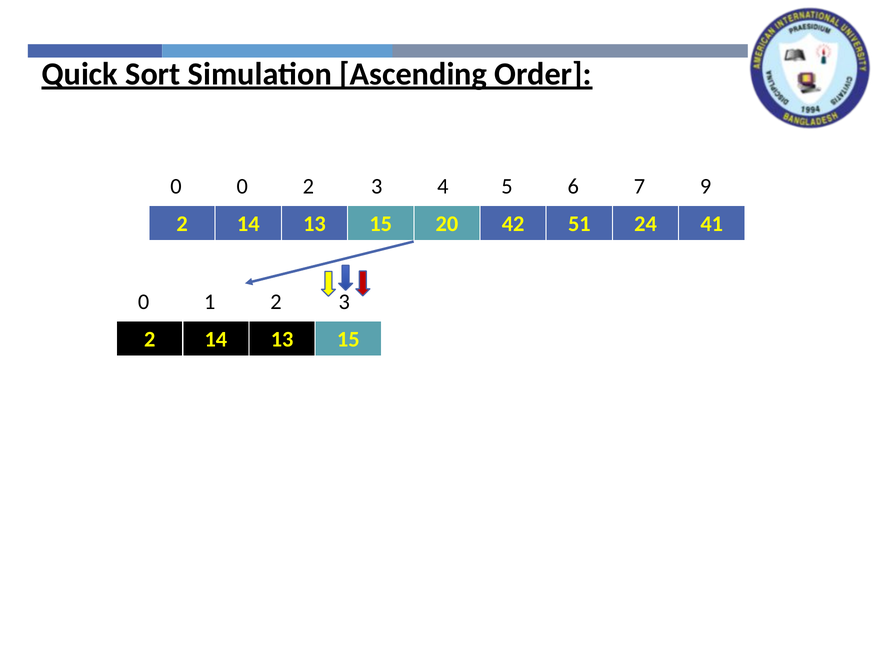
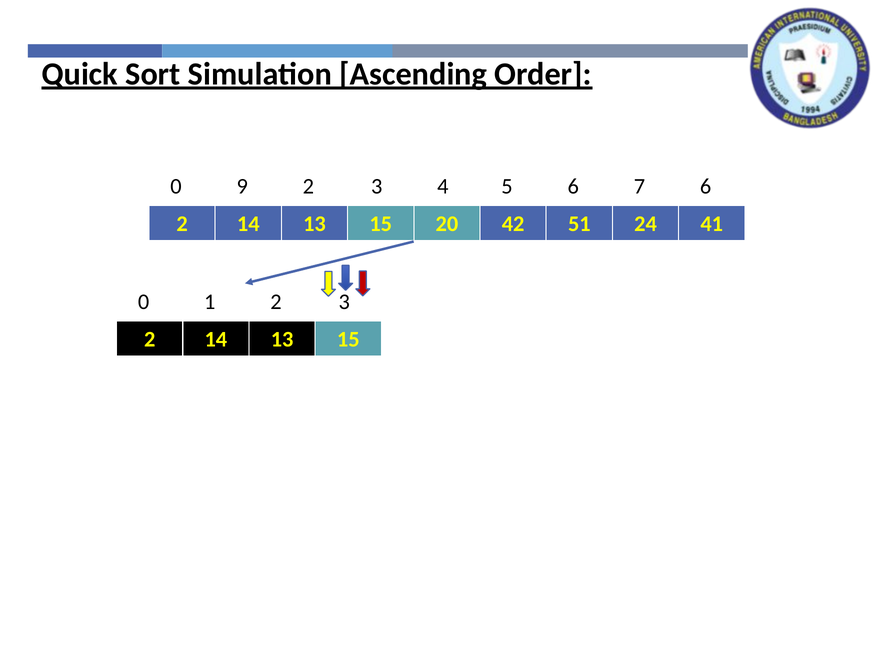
0 0: 0 -> 9
7 9: 9 -> 6
